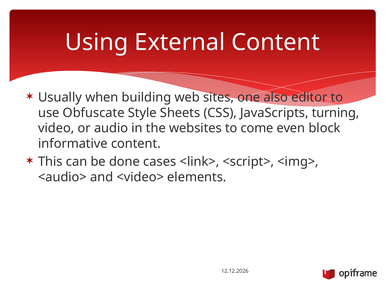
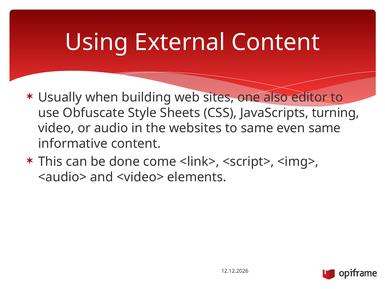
to come: come -> same
even block: block -> same
cases: cases -> come
